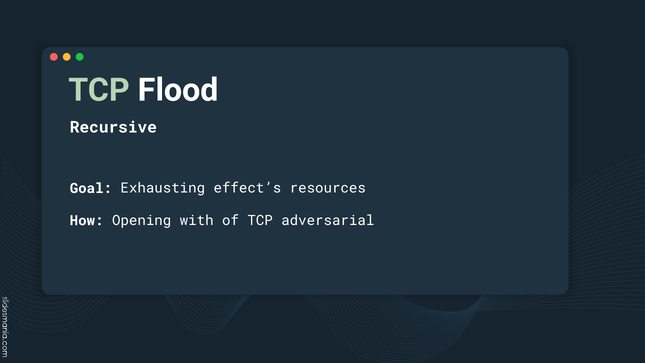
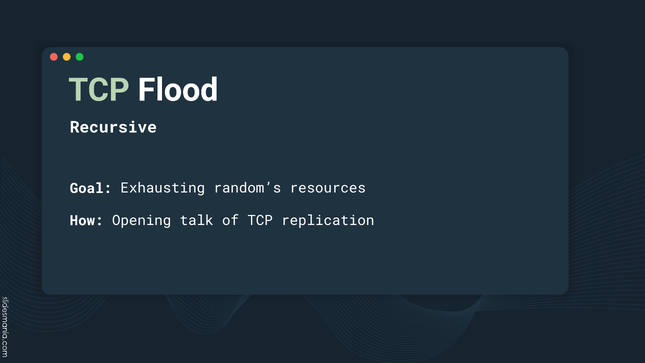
effect’s: effect’s -> random’s
with: with -> talk
adversarial: adversarial -> replication
